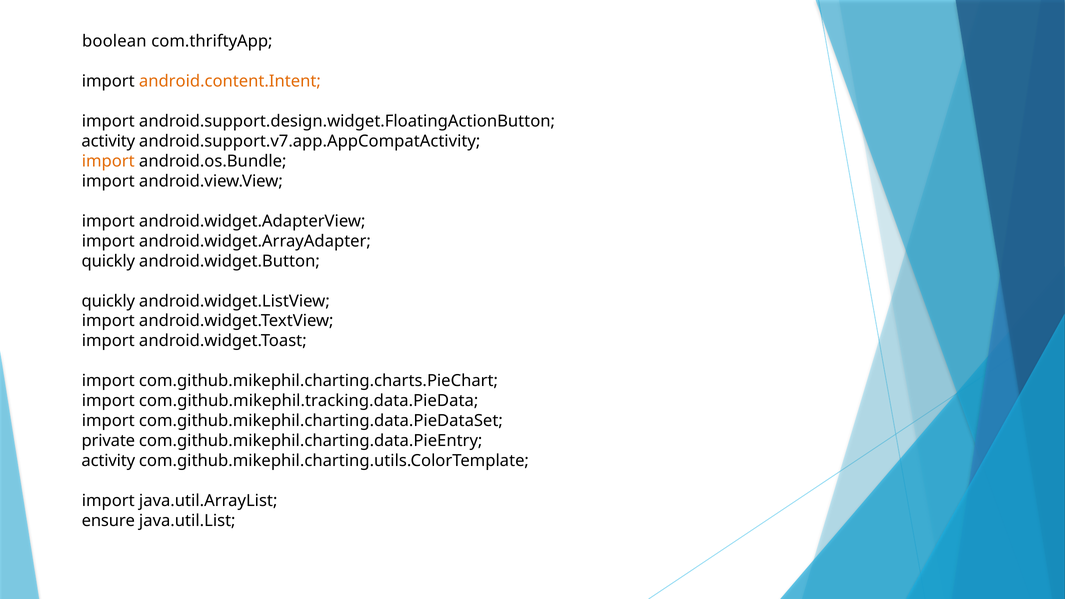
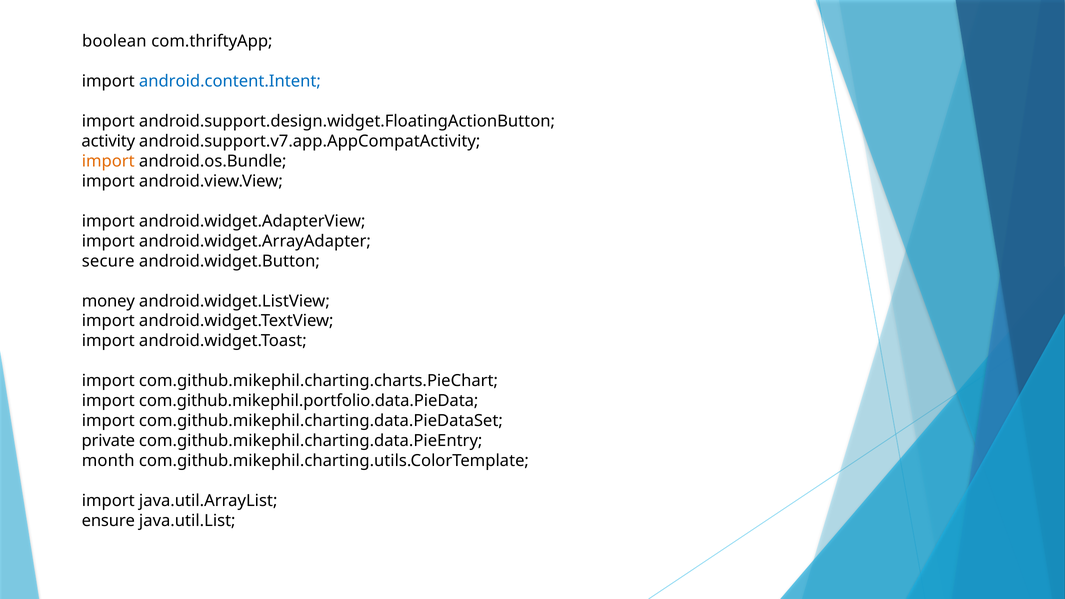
android.content.Intent colour: orange -> blue
quickly at (108, 261): quickly -> secure
quickly at (108, 301): quickly -> money
com.github.mikephil.tracking.data.PieData: com.github.mikephil.tracking.data.PieData -> com.github.mikephil.portfolio.data.PieData
activity at (108, 461): activity -> month
